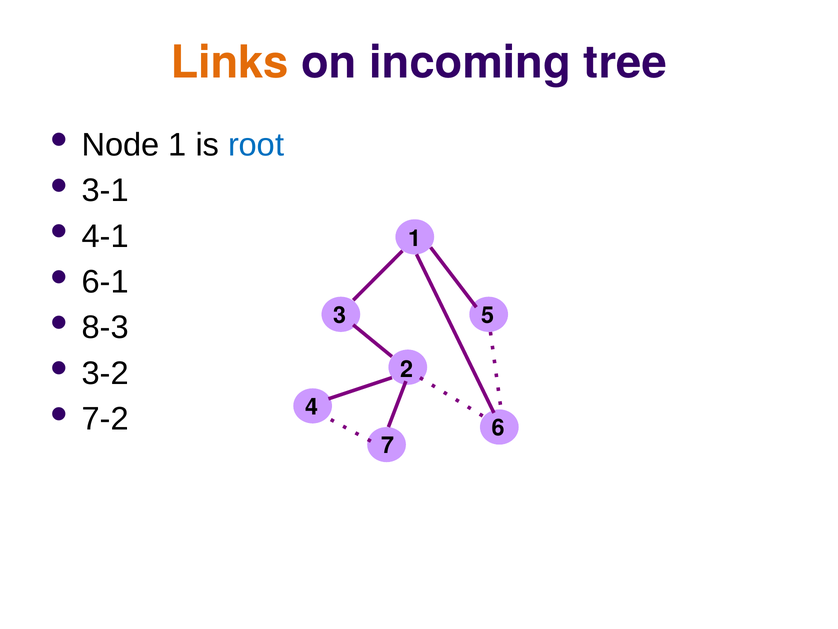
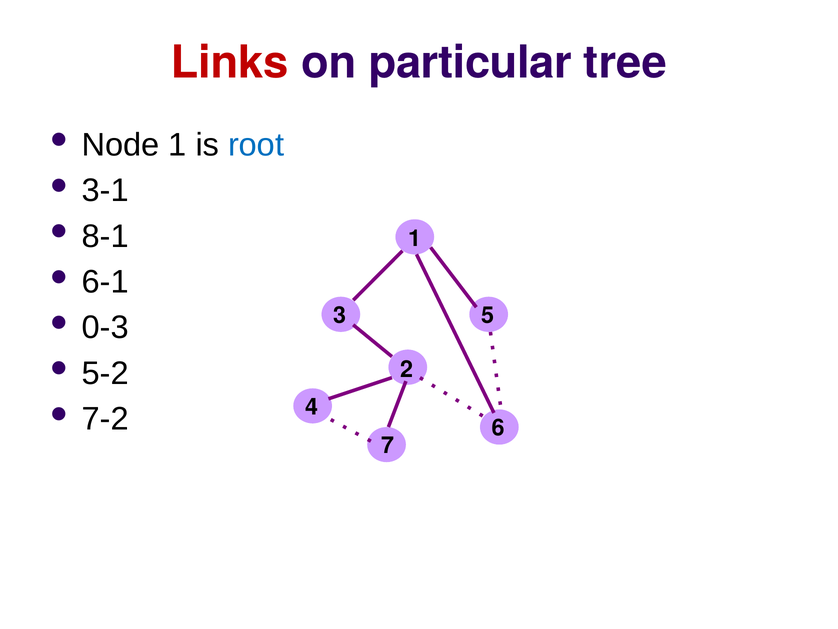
Links colour: orange -> red
incoming: incoming -> particular
4-1: 4-1 -> 8-1
8-3: 8-3 -> 0-3
3-2: 3-2 -> 5-2
